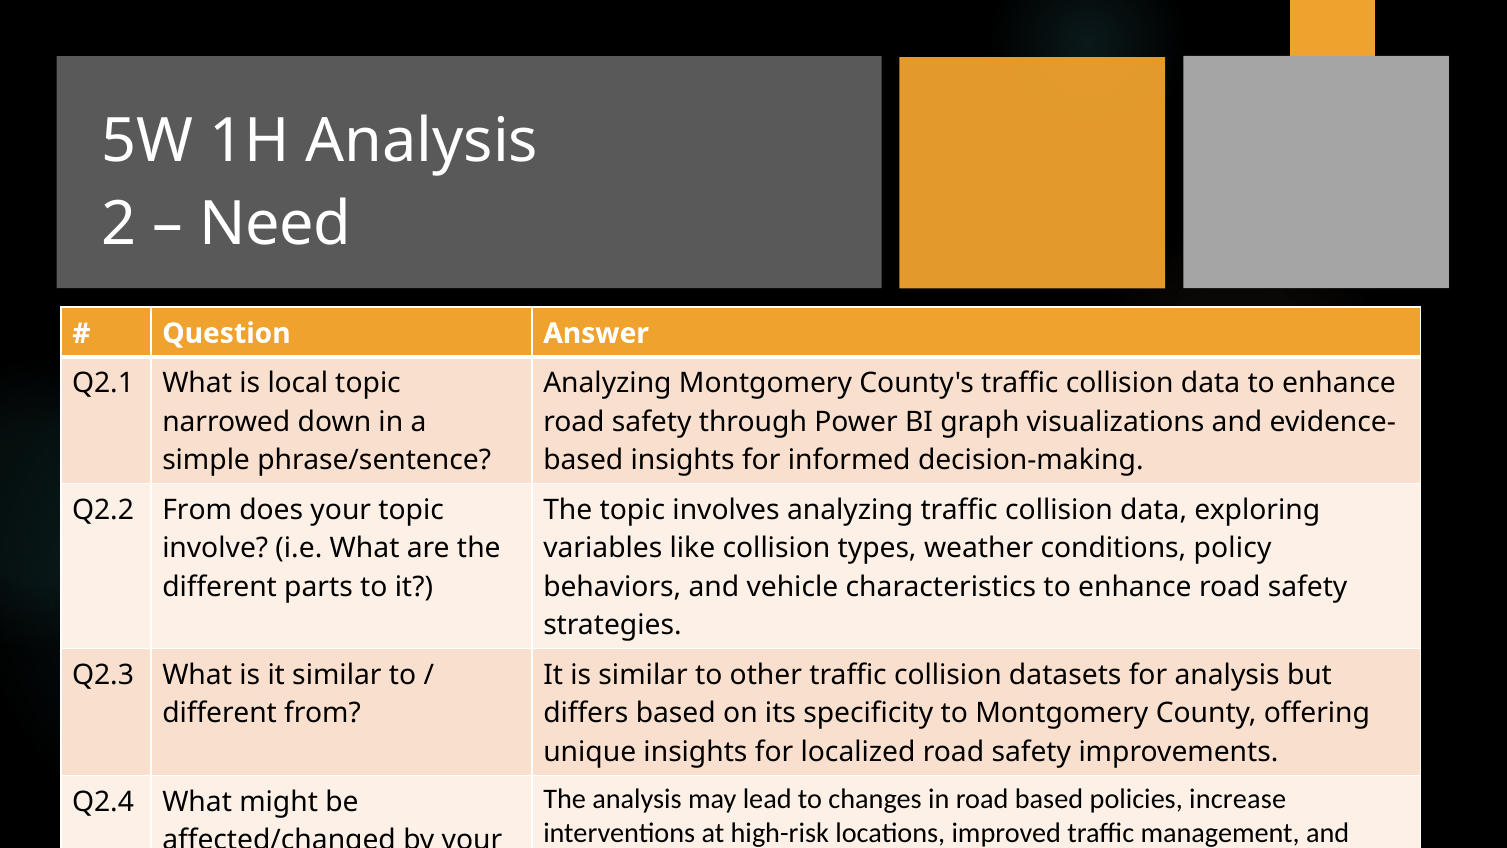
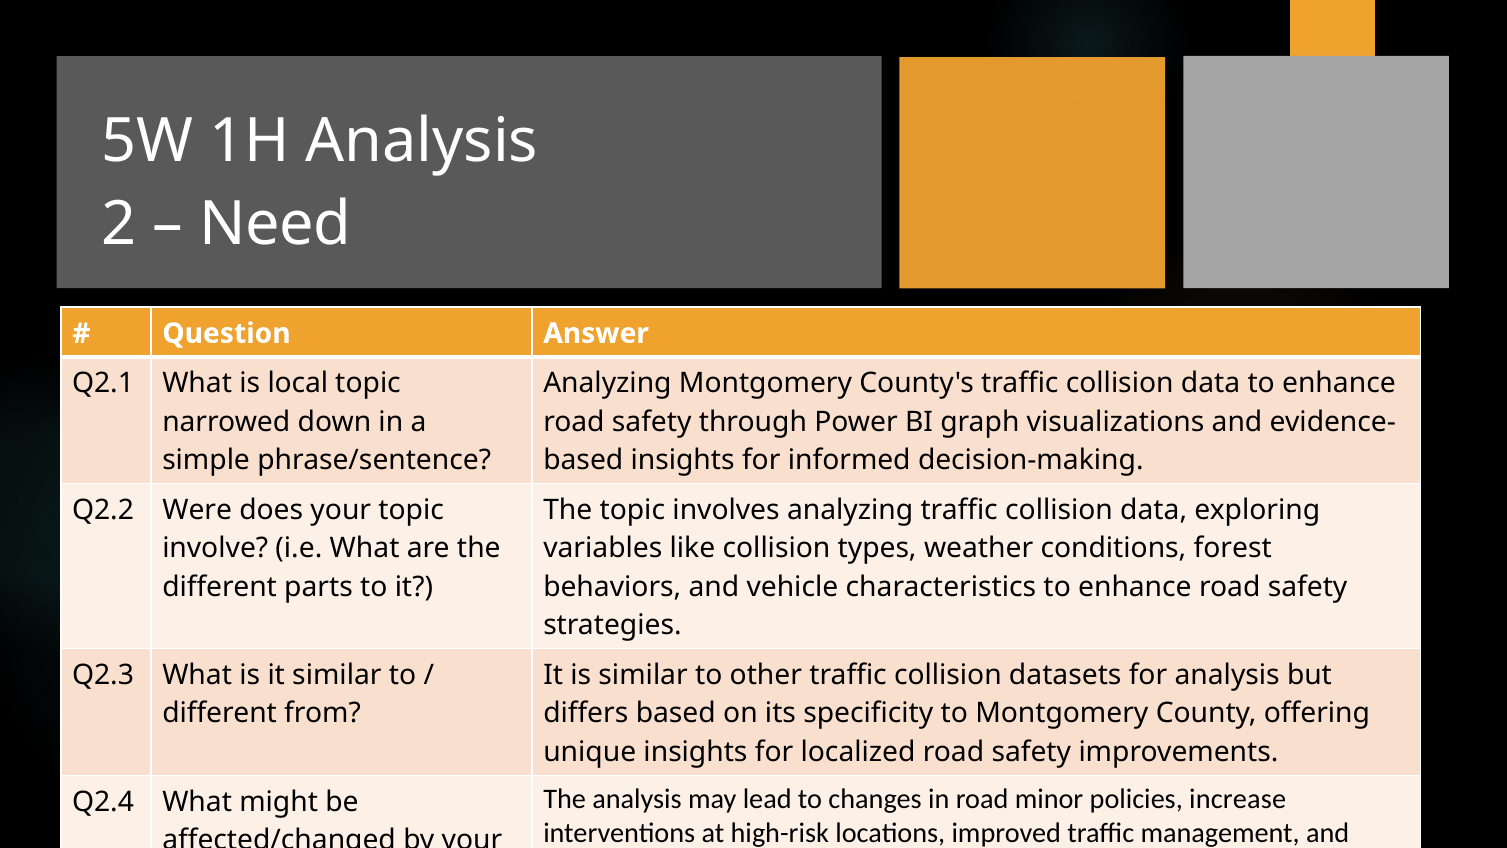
Q2.2 From: From -> Were
policy: policy -> forest
road based: based -> minor
